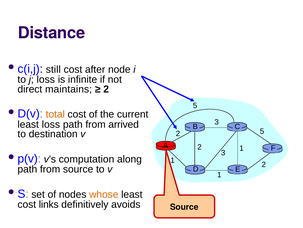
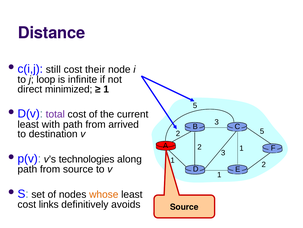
after: after -> their
j loss: loss -> loop
maintains: maintains -> minimized
2 at (106, 89): 2 -> 1
total colour: orange -> purple
least loss: loss -> with
computation: computation -> technologies
